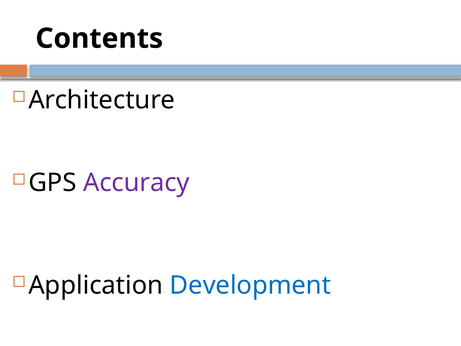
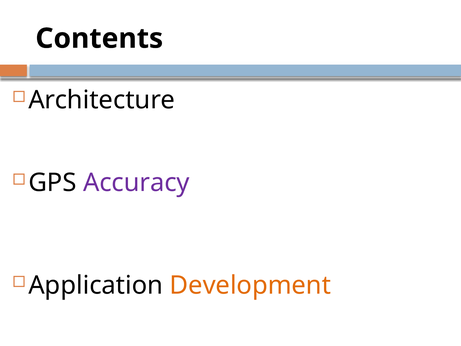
Development colour: blue -> orange
